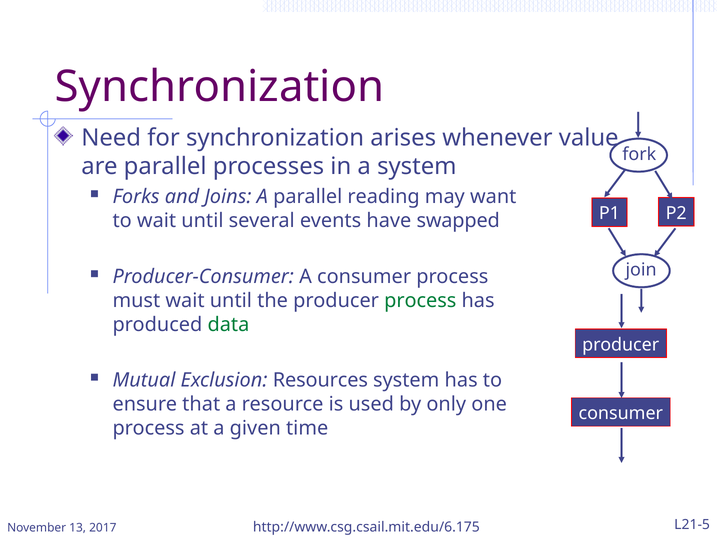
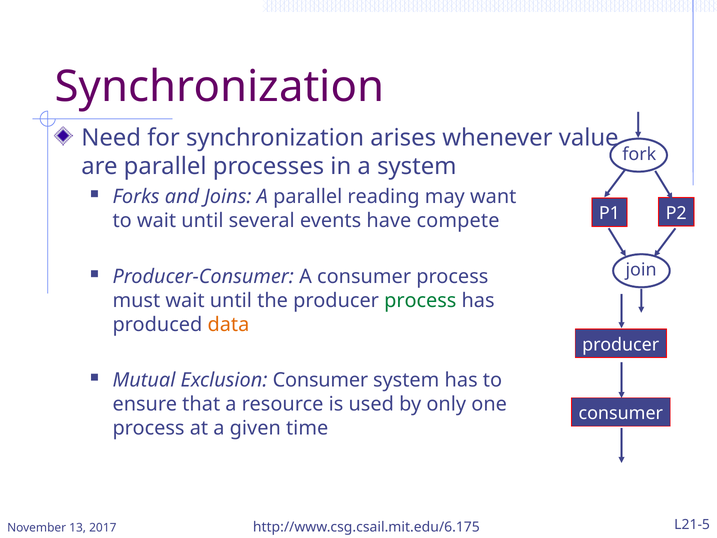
swapped: swapped -> compete
data colour: green -> orange
Exclusion Resources: Resources -> Consumer
